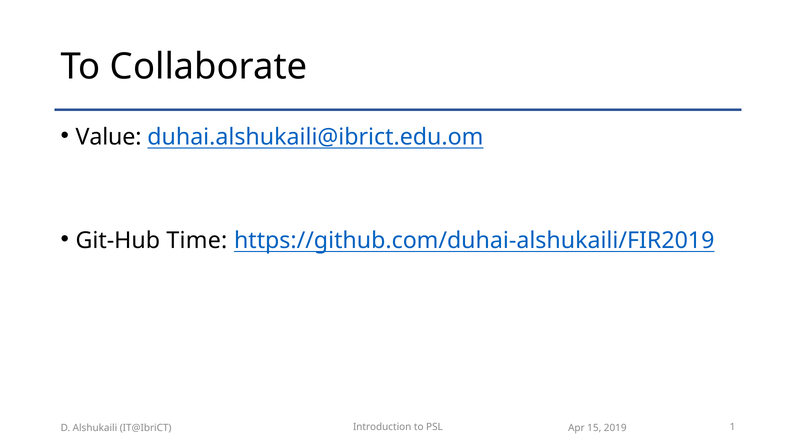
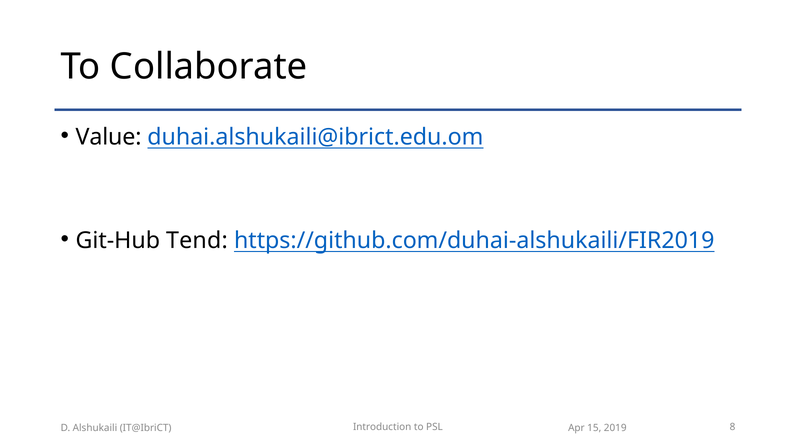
Time: Time -> Tend
1: 1 -> 8
